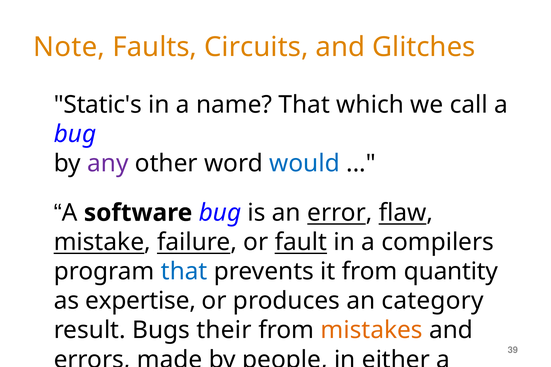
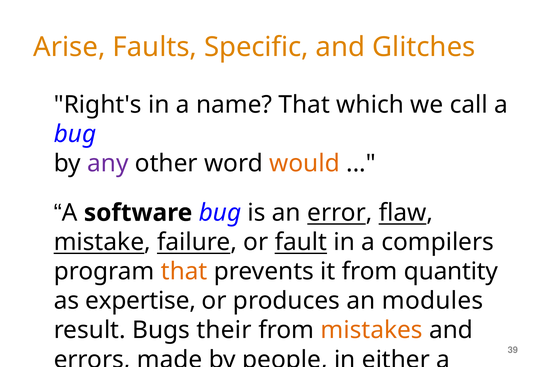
Note: Note -> Arise
Circuits: Circuits -> Specific
Static's: Static's -> Right's
would colour: blue -> orange
that at (184, 272) colour: blue -> orange
category: category -> modules
